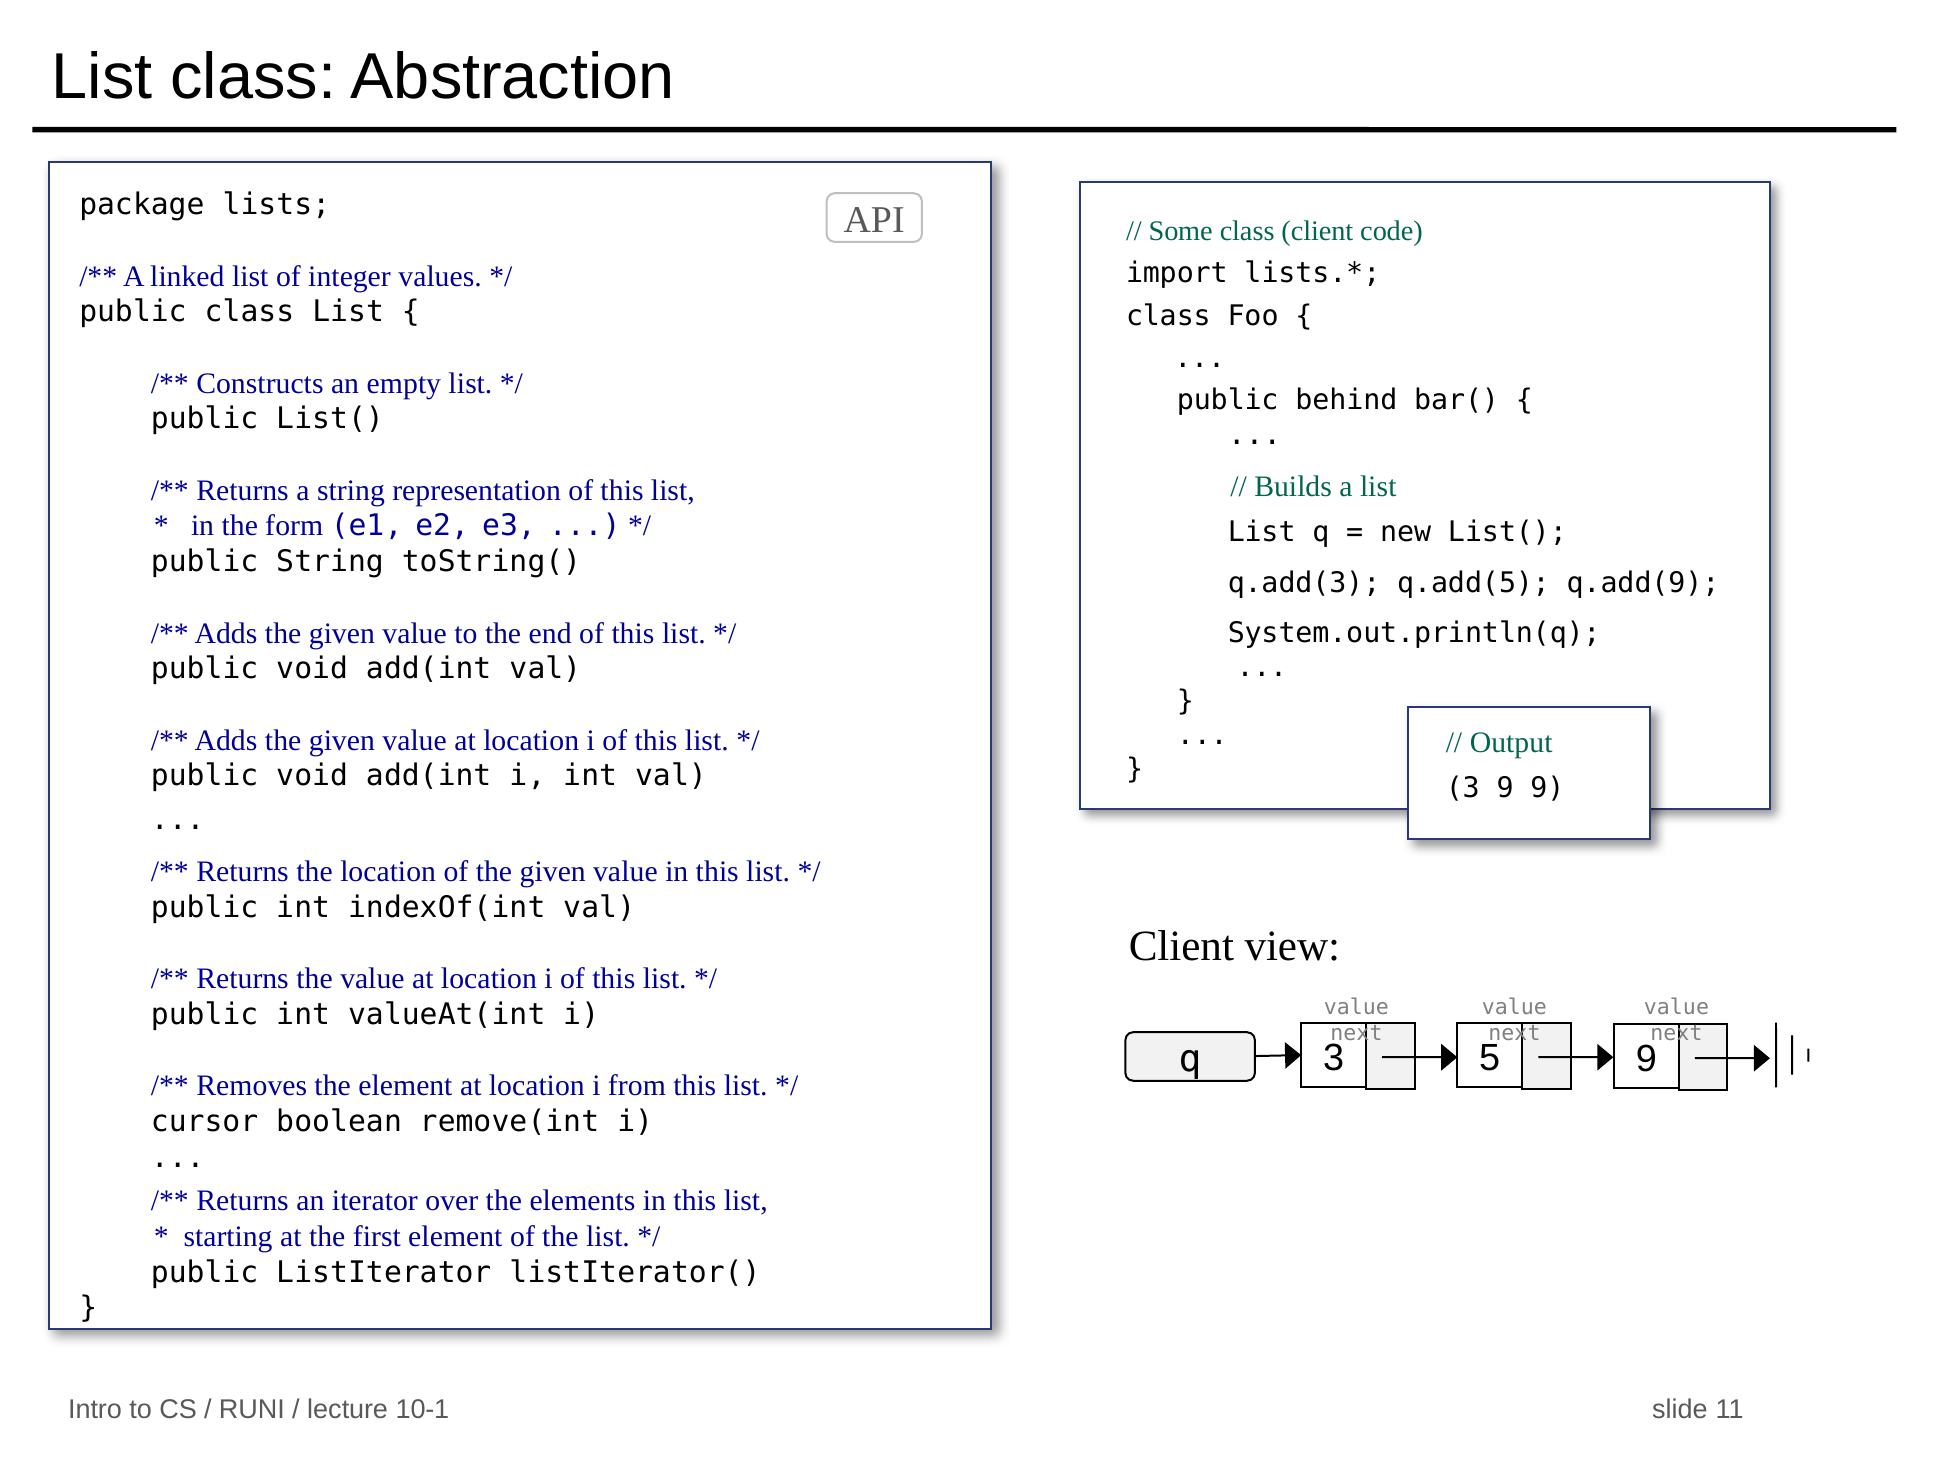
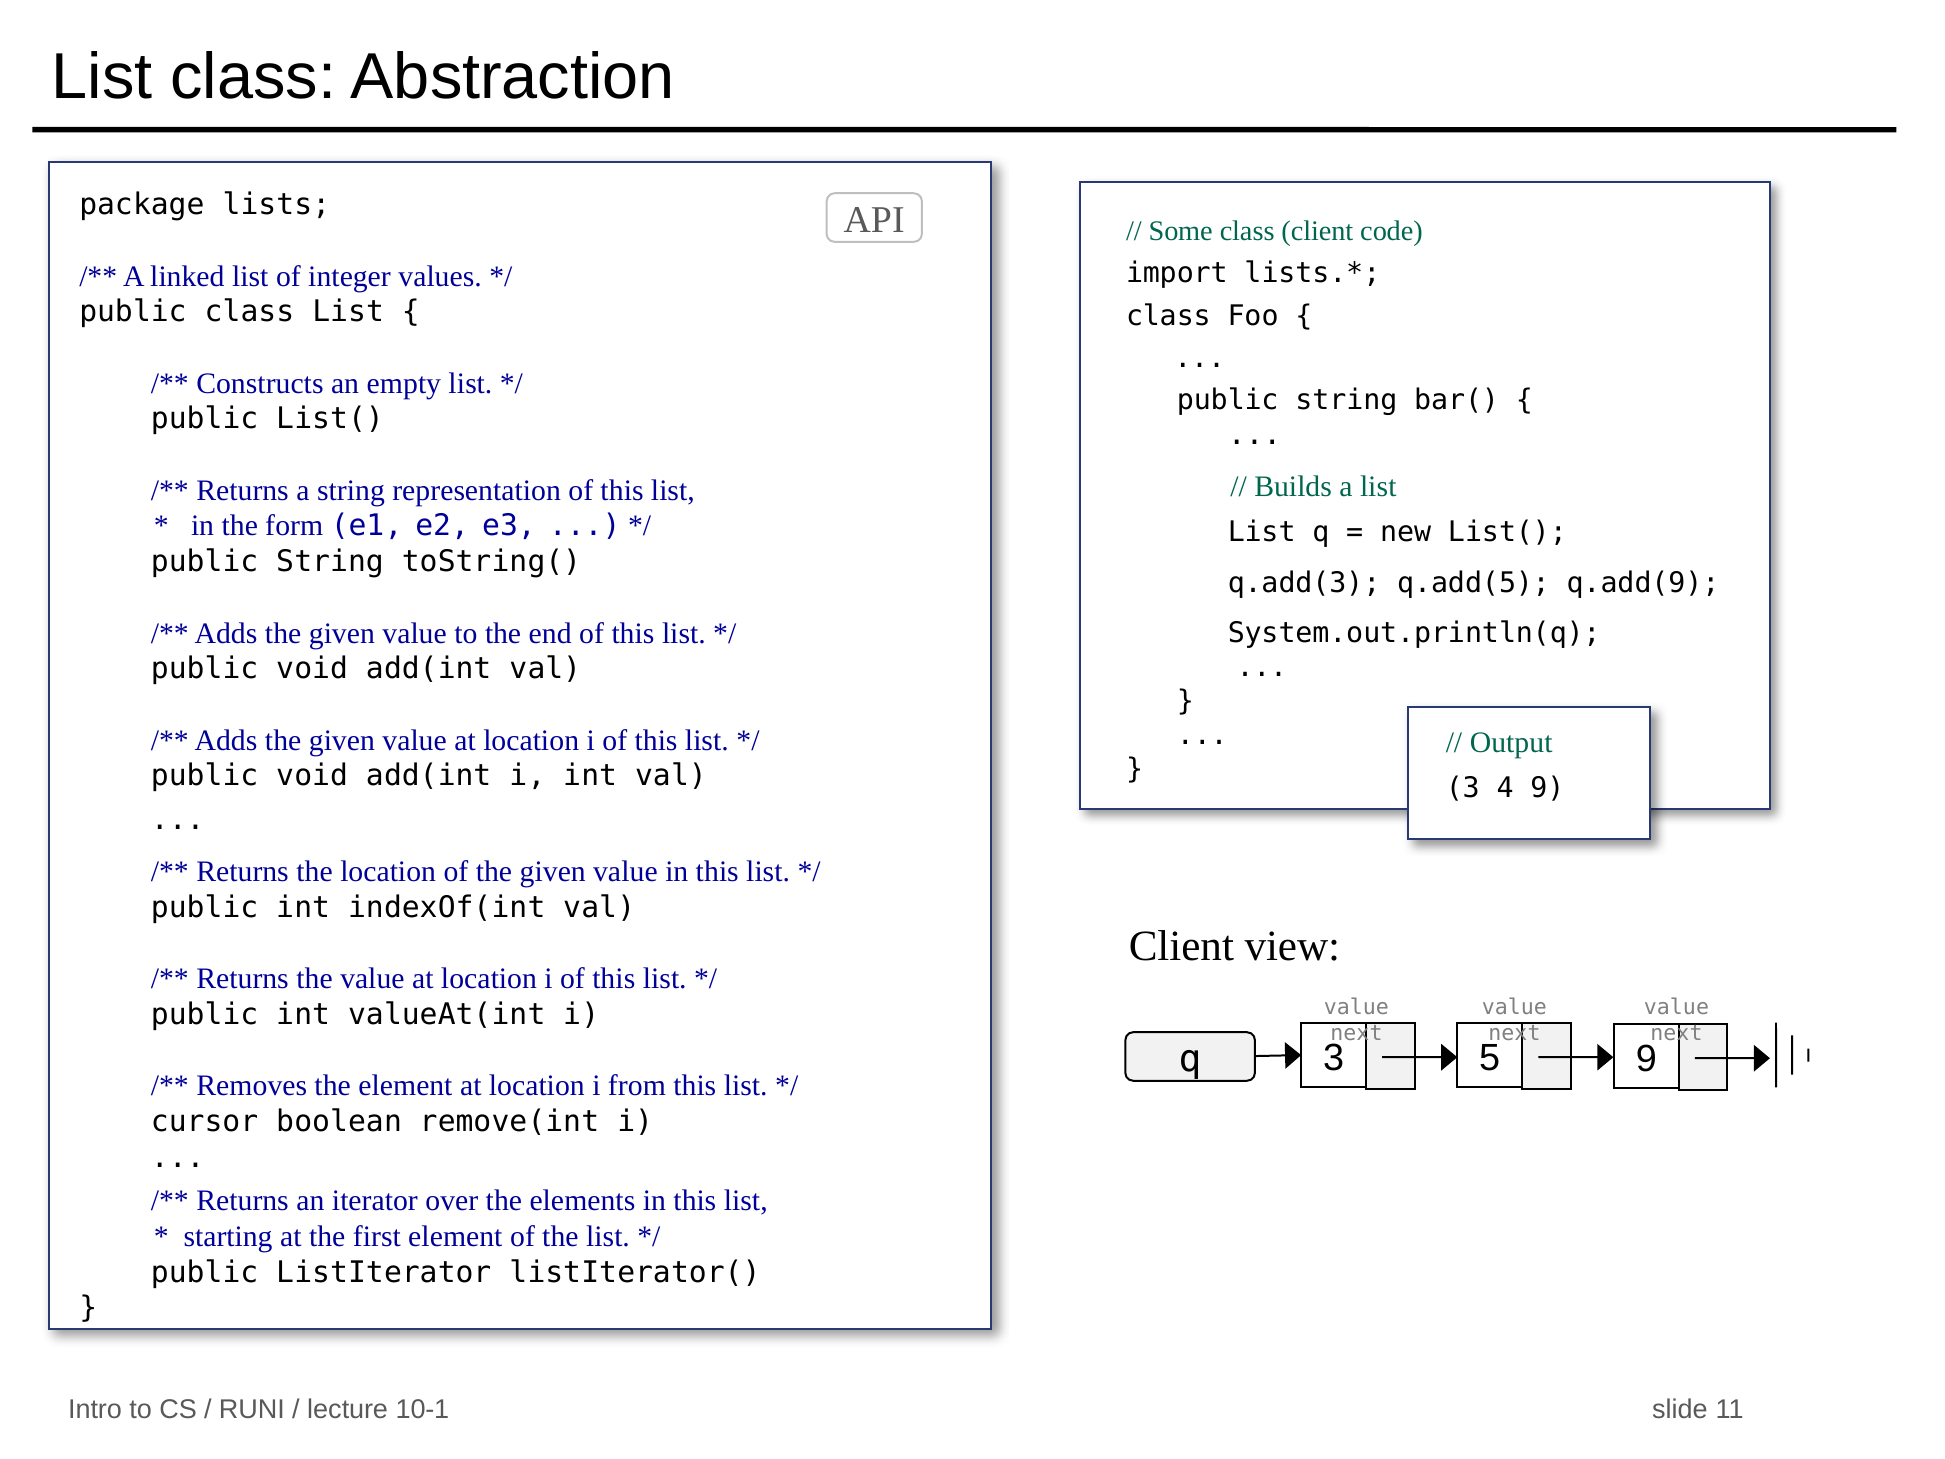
behind at (1346, 400): behind -> string
3 9: 9 -> 4
